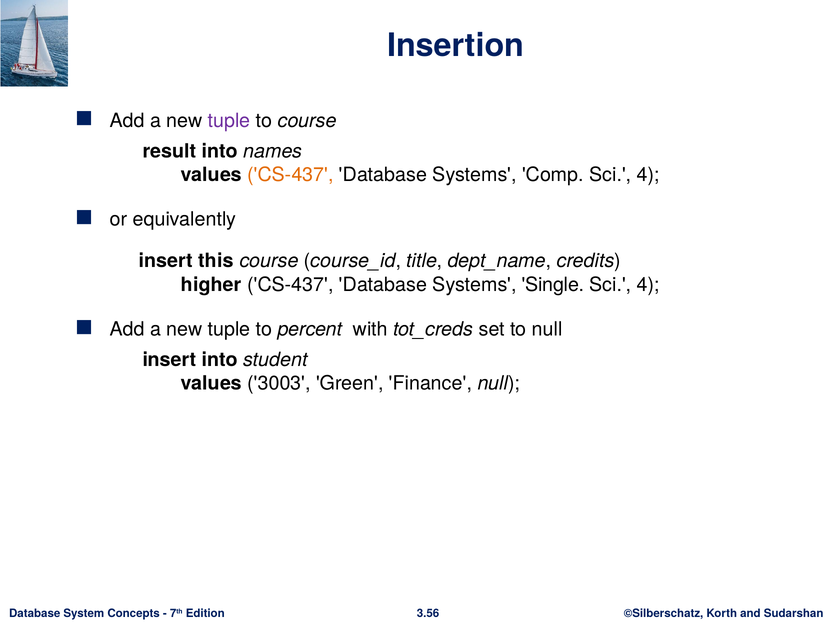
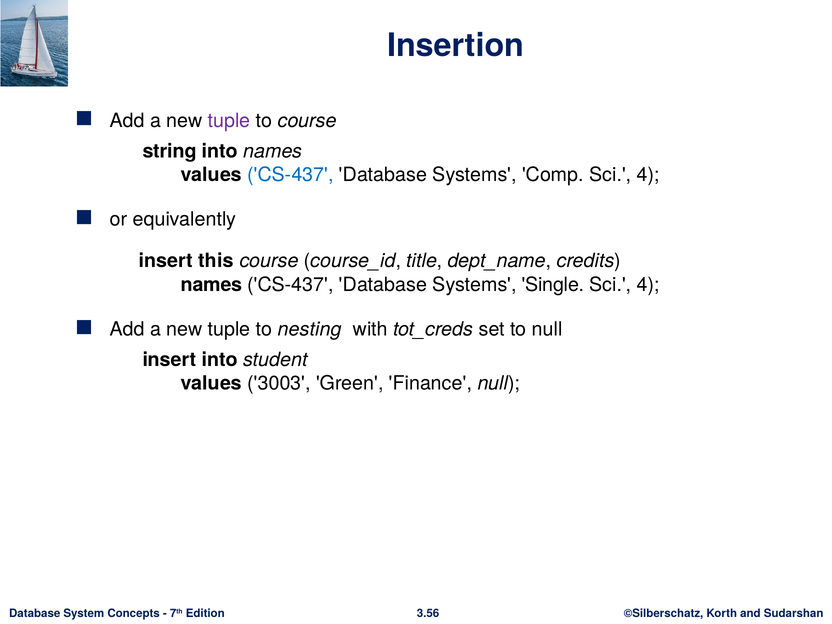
result: result -> string
CS-437 at (290, 175) colour: orange -> blue
higher at (211, 285): higher -> names
percent: percent -> nesting
